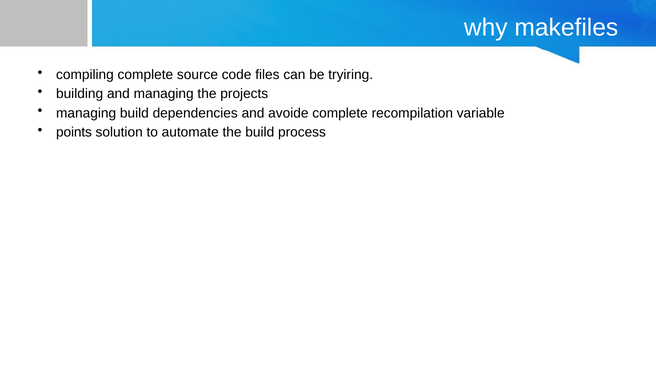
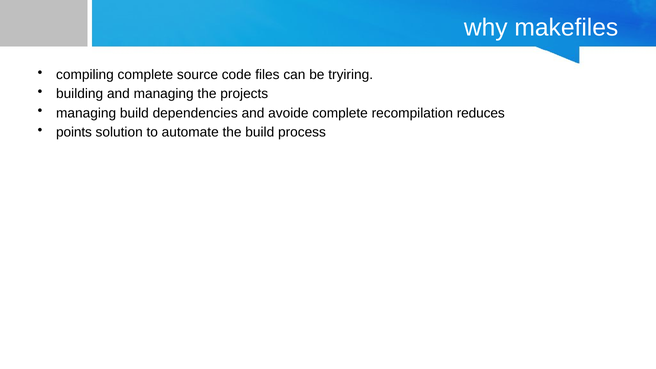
variable: variable -> reduces
